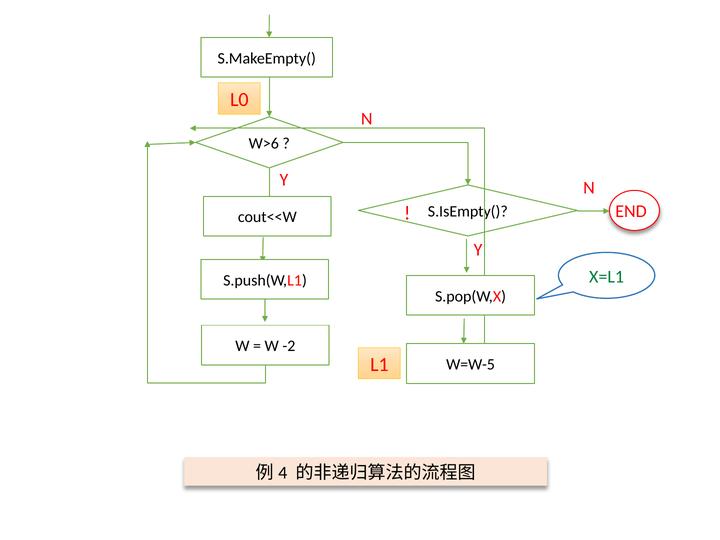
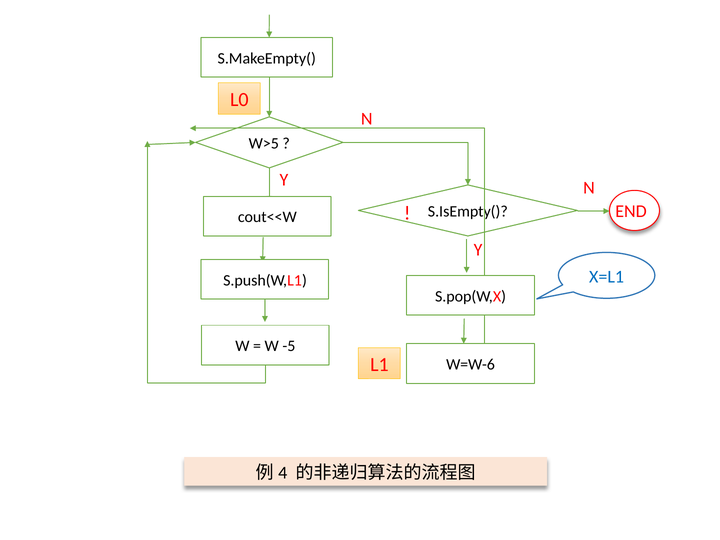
W>6: W>6 -> W>5
X=L1 colour: green -> blue
-2: -2 -> -5
W=W-5: W=W-5 -> W=W-6
